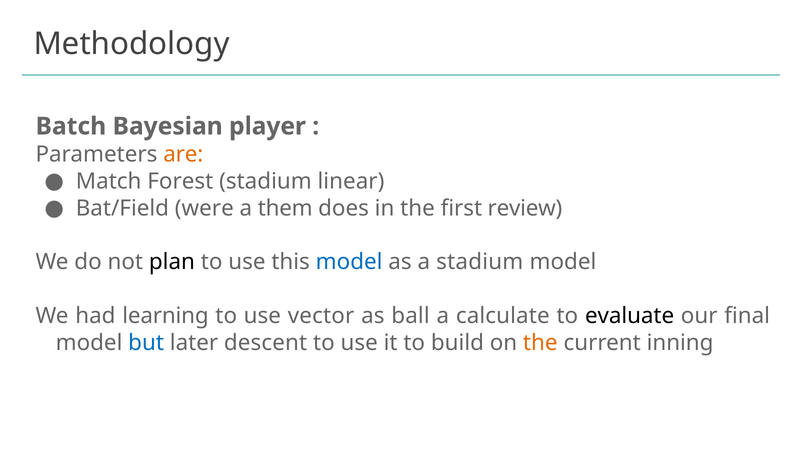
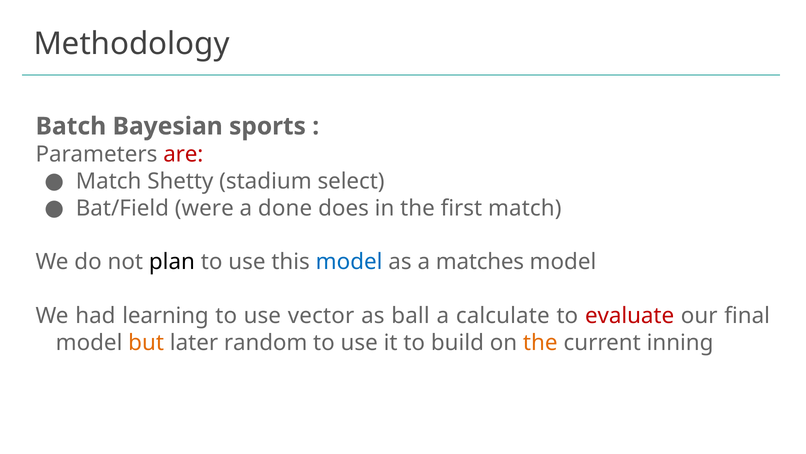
player: player -> sports
are colour: orange -> red
Forest: Forest -> Shetty
linear: linear -> select
them: them -> done
first review: review -> match
a stadium: stadium -> matches
evaluate colour: black -> red
but colour: blue -> orange
descent: descent -> random
